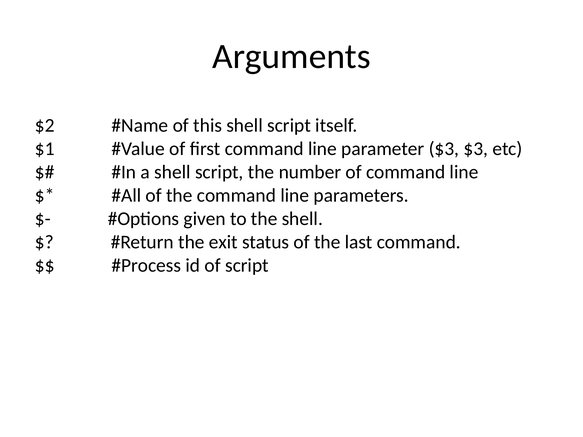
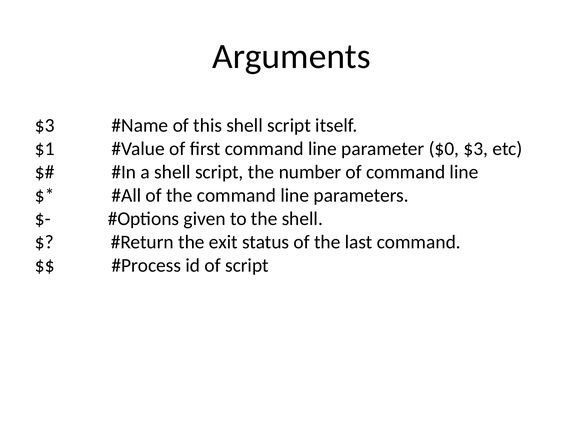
$2 at (45, 126): $2 -> $3
parameter $3: $3 -> $0
